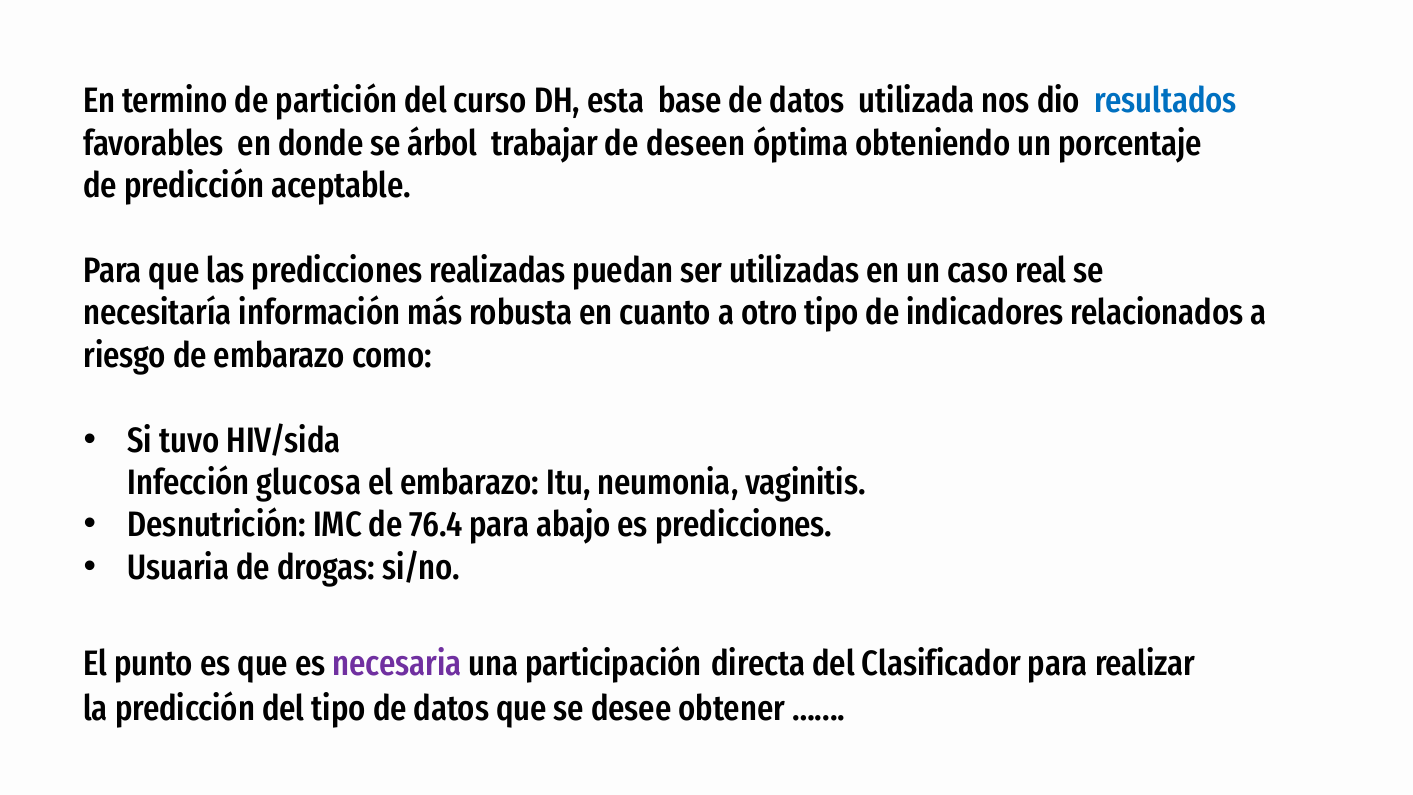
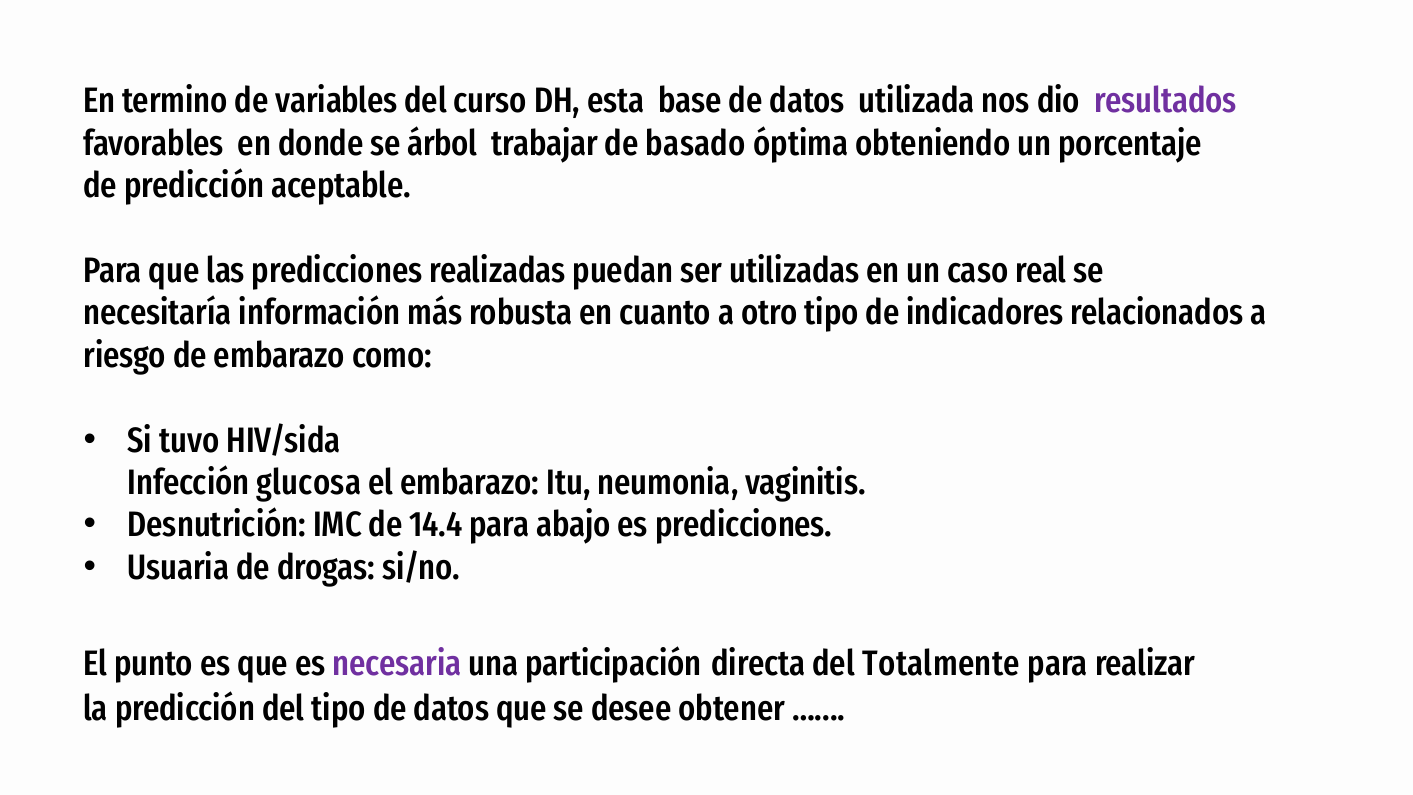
partición: partición -> variables
resultados colour: blue -> purple
deseen: deseen -> basado
76.4: 76.4 -> 14.4
Clasificador: Clasificador -> Totalmente
